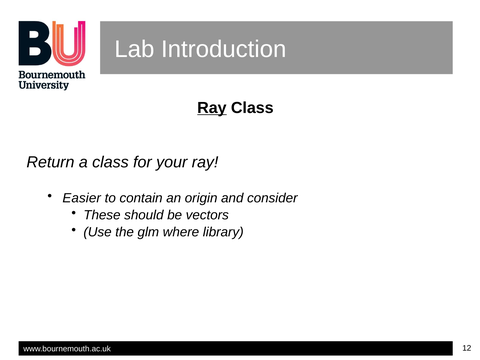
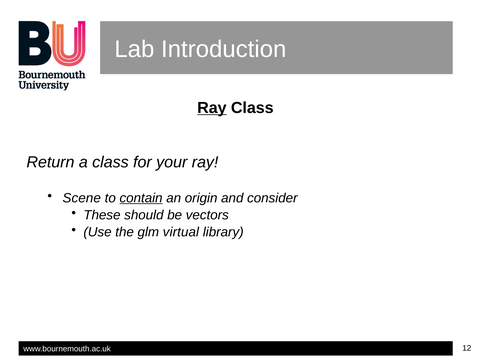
Easier: Easier -> Scene
contain underline: none -> present
where: where -> virtual
